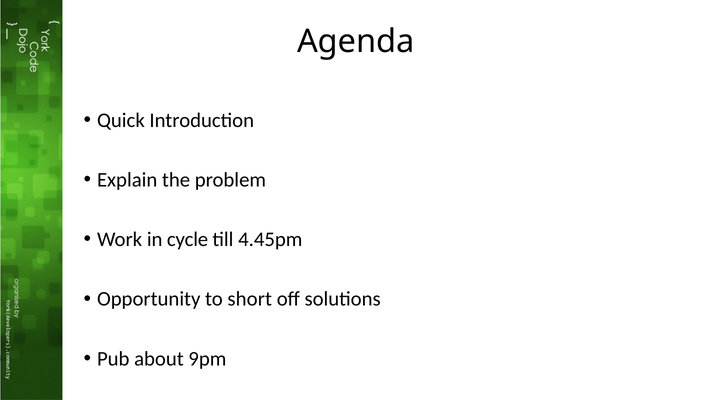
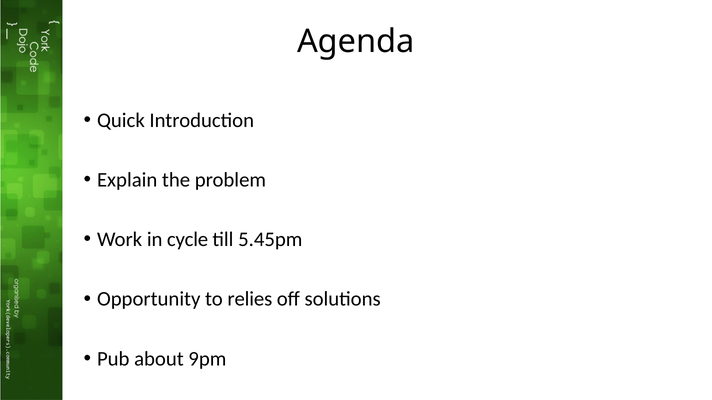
4.45pm: 4.45pm -> 5.45pm
short: short -> relies
